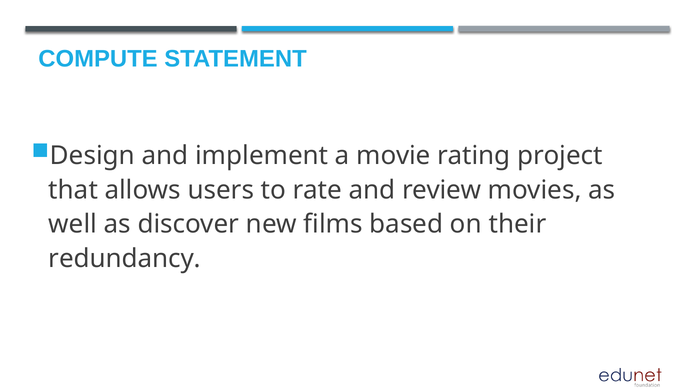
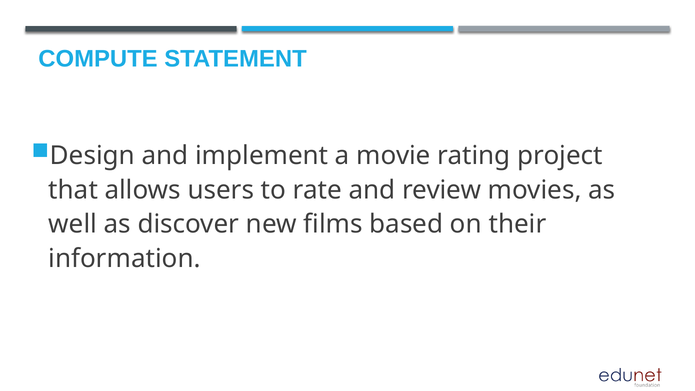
redundancy: redundancy -> information
